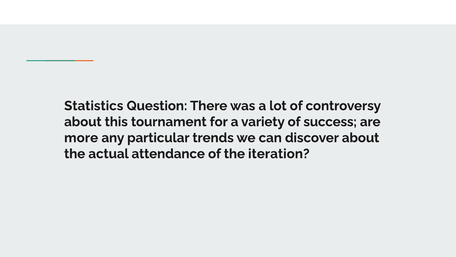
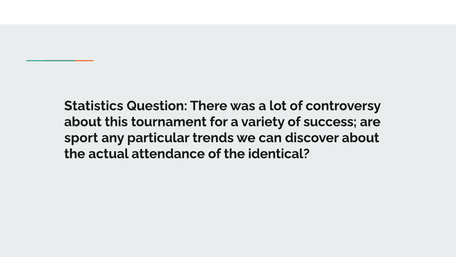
more: more -> sport
iteration: iteration -> identical
